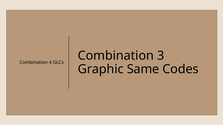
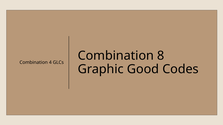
3: 3 -> 8
Same: Same -> Good
